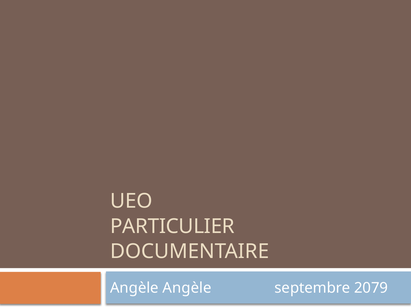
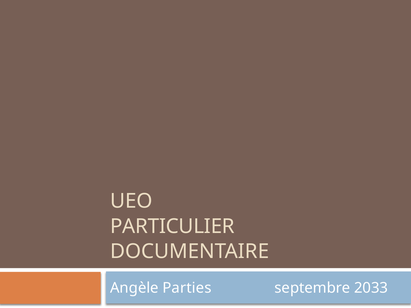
Angèle Angèle: Angèle -> Parties
2079: 2079 -> 2033
